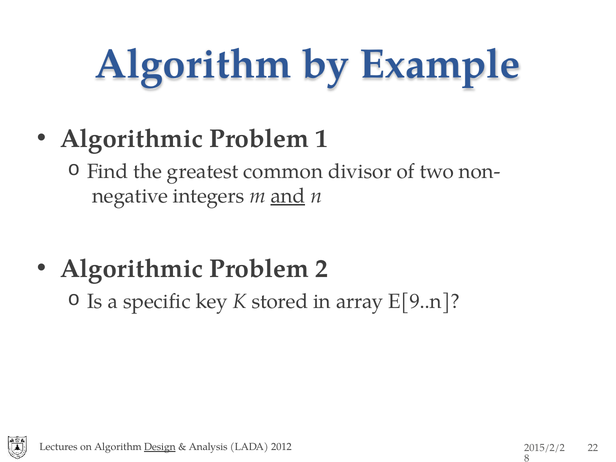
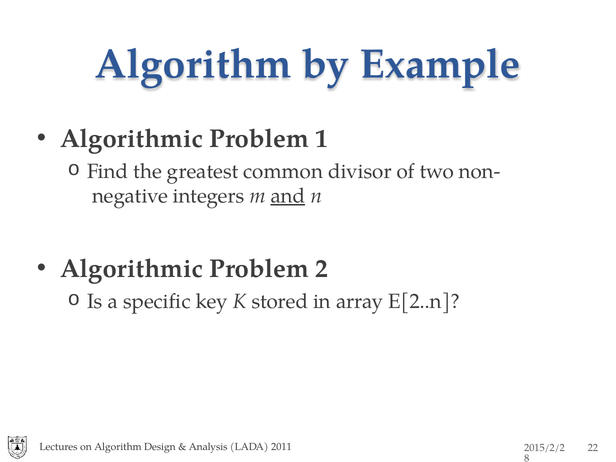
E[9..n: E[9..n -> E[2..n
Design underline: present -> none
2012: 2012 -> 2011
